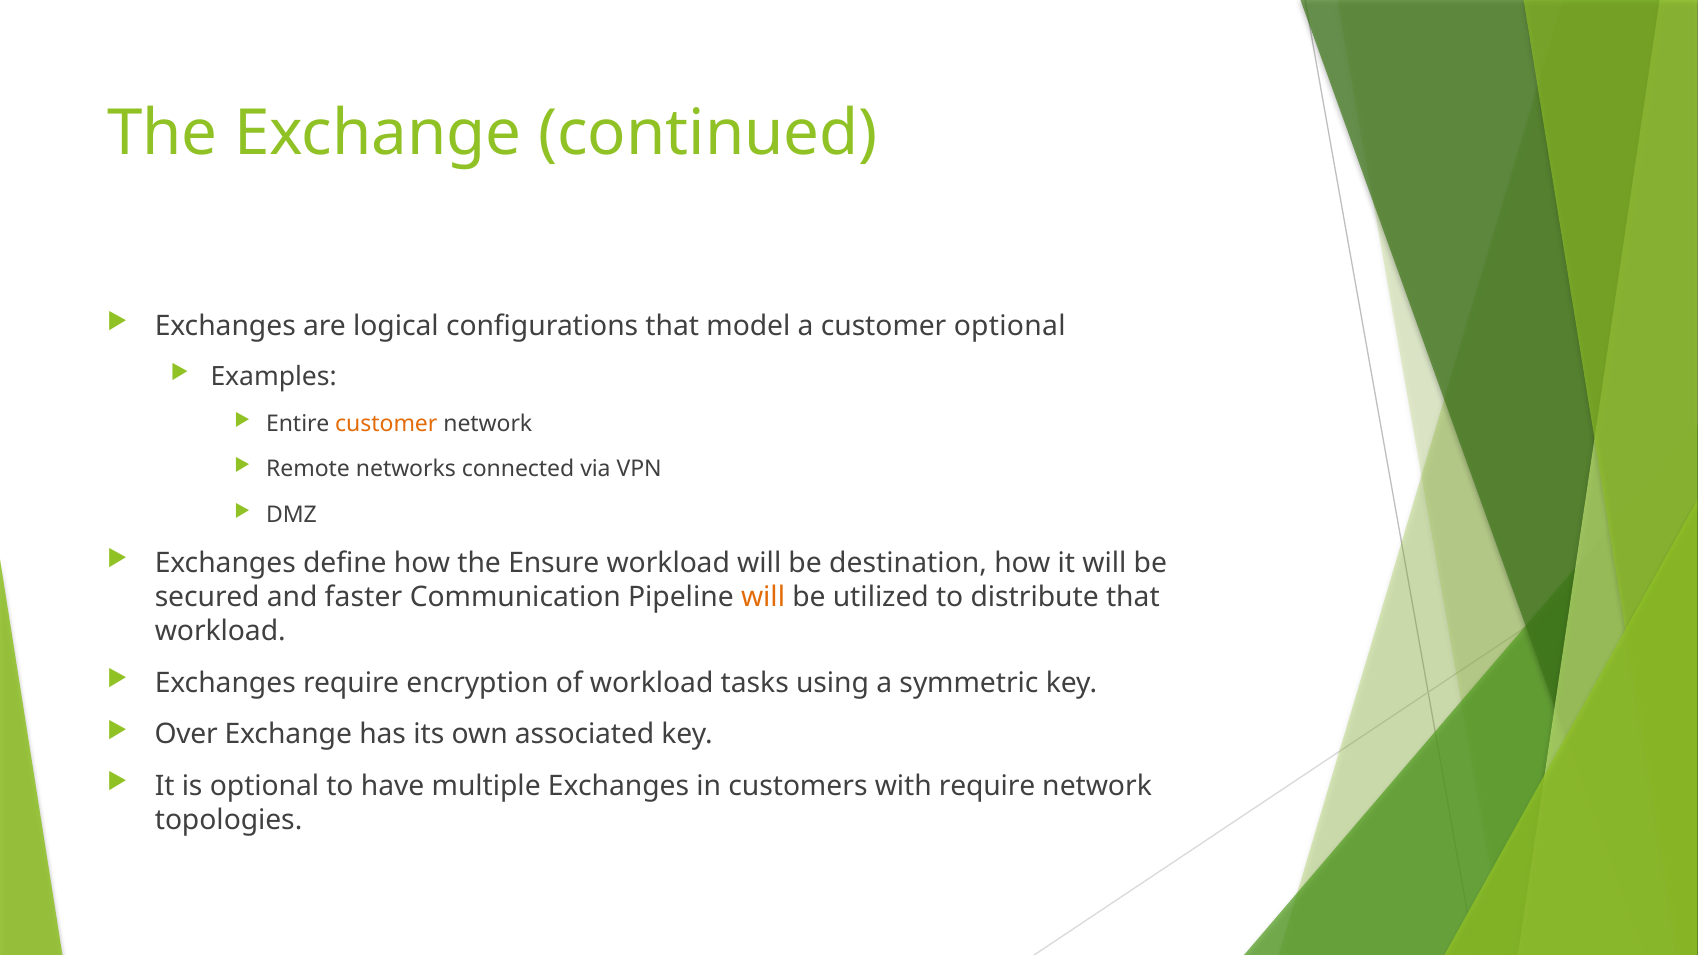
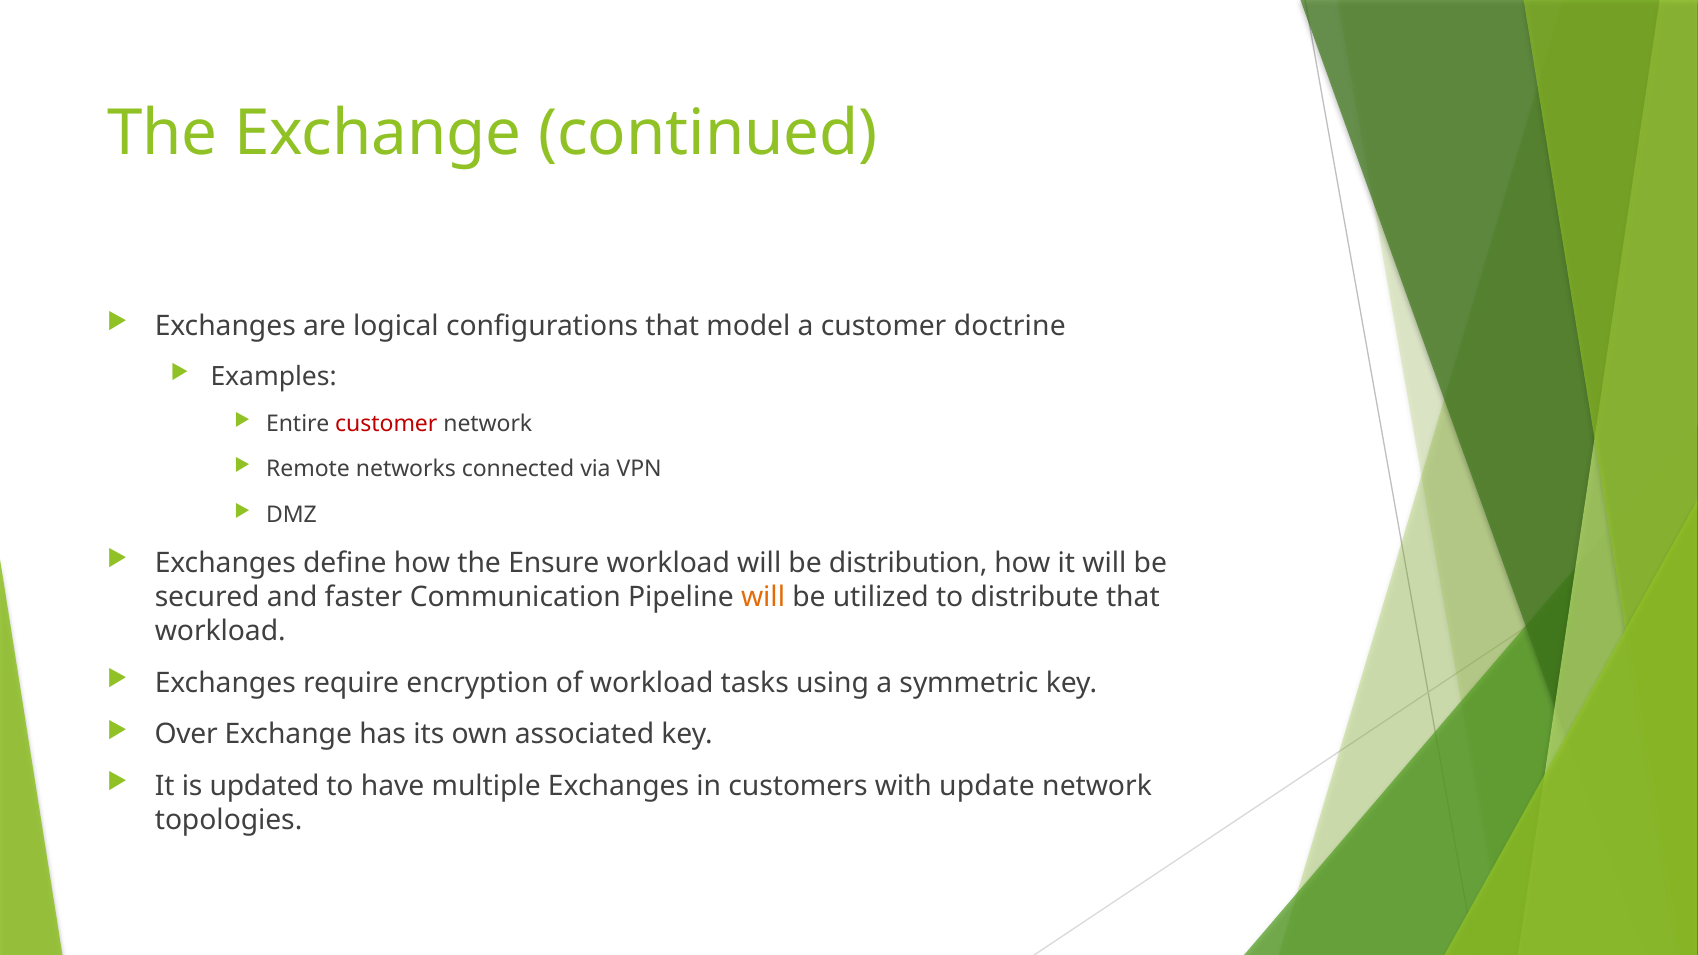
customer optional: optional -> doctrine
customer at (386, 424) colour: orange -> red
destination: destination -> distribution
is optional: optional -> updated
with require: require -> update
